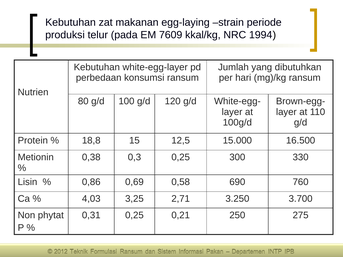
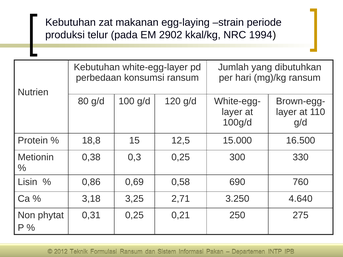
7609: 7609 -> 2902
4,03: 4,03 -> 3,18
3.700: 3.700 -> 4.640
